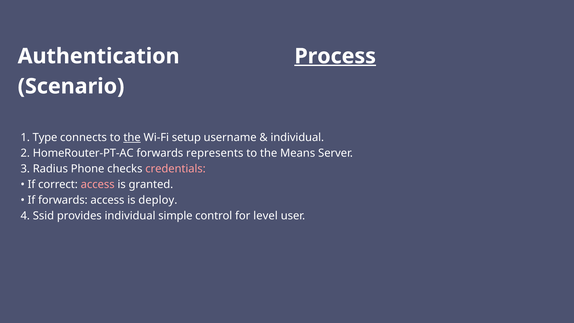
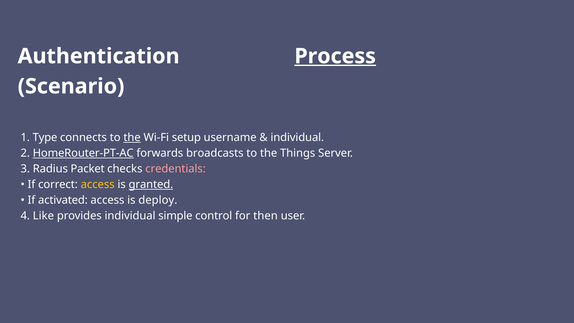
HomeRouter-PT-AC underline: none -> present
represents: represents -> broadcasts
Means: Means -> Things
Phone: Phone -> Packet
access at (98, 184) colour: pink -> yellow
granted underline: none -> present
If forwards: forwards -> activated
Ssid: Ssid -> Like
level: level -> then
